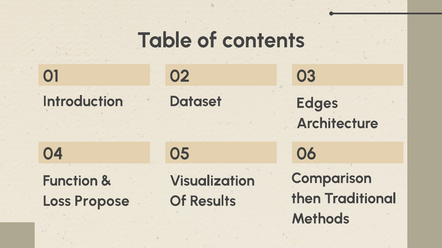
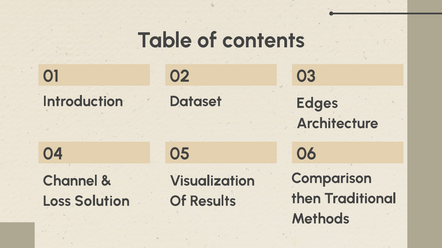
Function: Function -> Channel
Propose: Propose -> Solution
